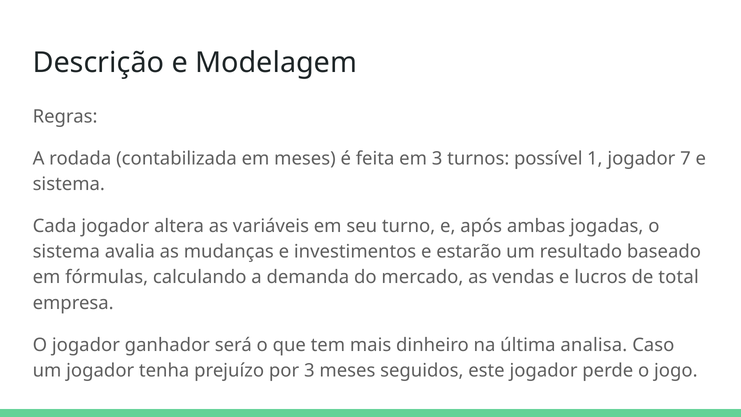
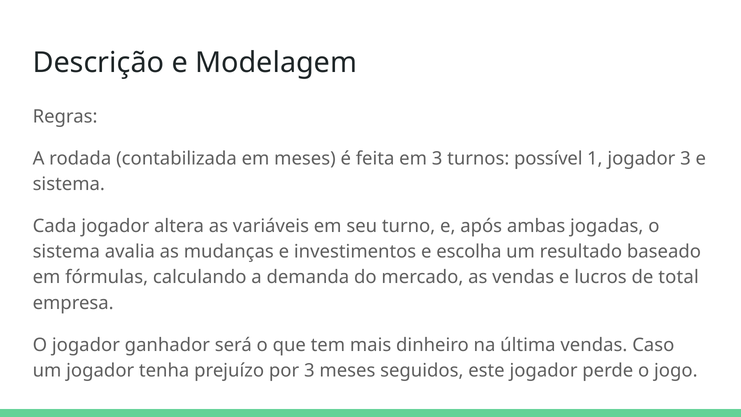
jogador 7: 7 -> 3
estarão: estarão -> escolha
última analisa: analisa -> vendas
